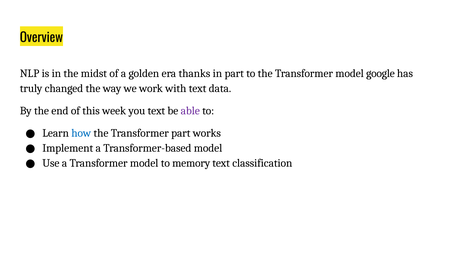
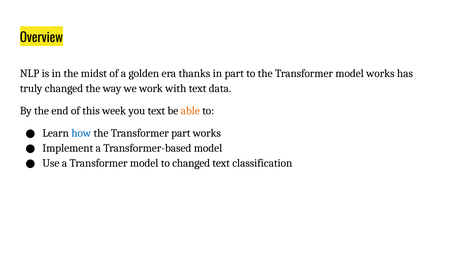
model google: google -> works
able colour: purple -> orange
to memory: memory -> changed
